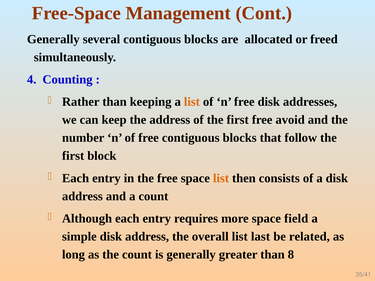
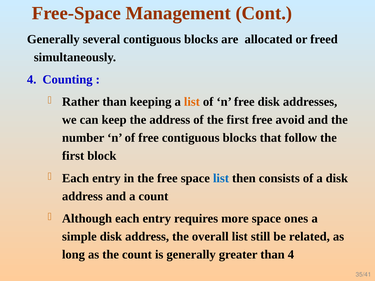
list at (221, 178) colour: orange -> blue
field: field -> ones
last: last -> still
than 8: 8 -> 4
